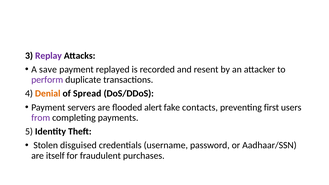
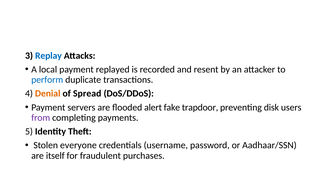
Replay colour: purple -> blue
save: save -> local
perform colour: purple -> blue
contacts: contacts -> trapdoor
first: first -> disk
disguised: disguised -> everyone
